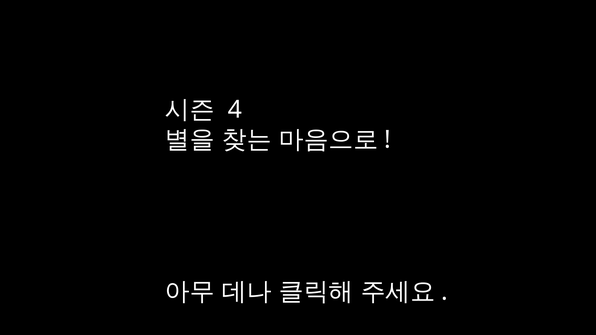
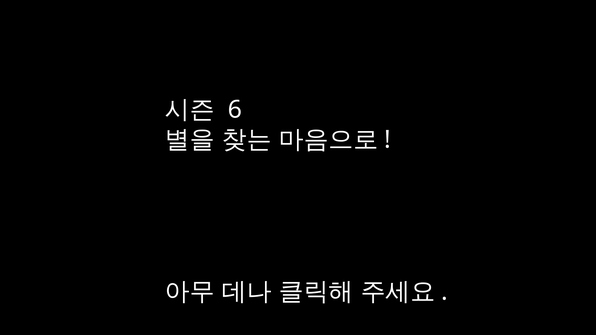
4: 4 -> 6
